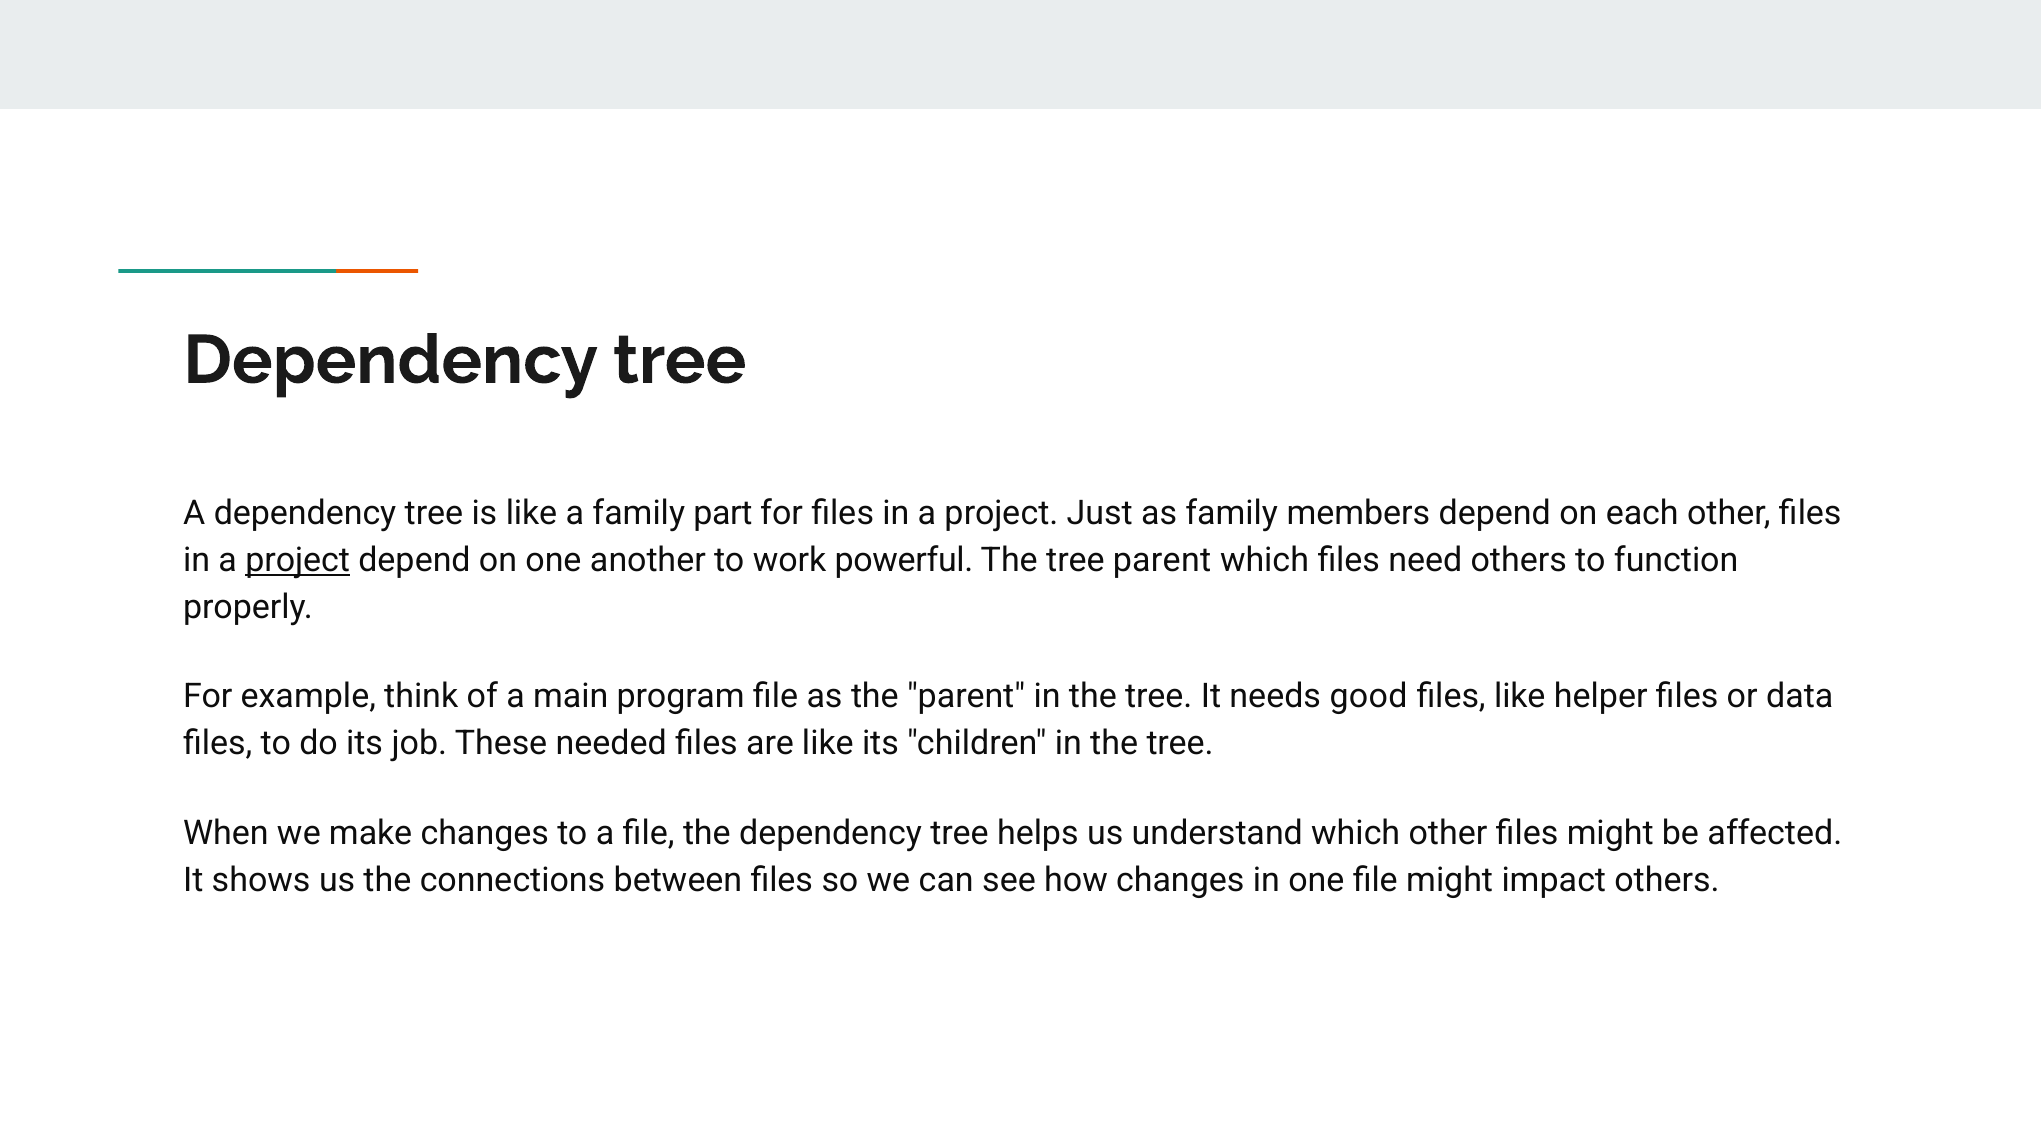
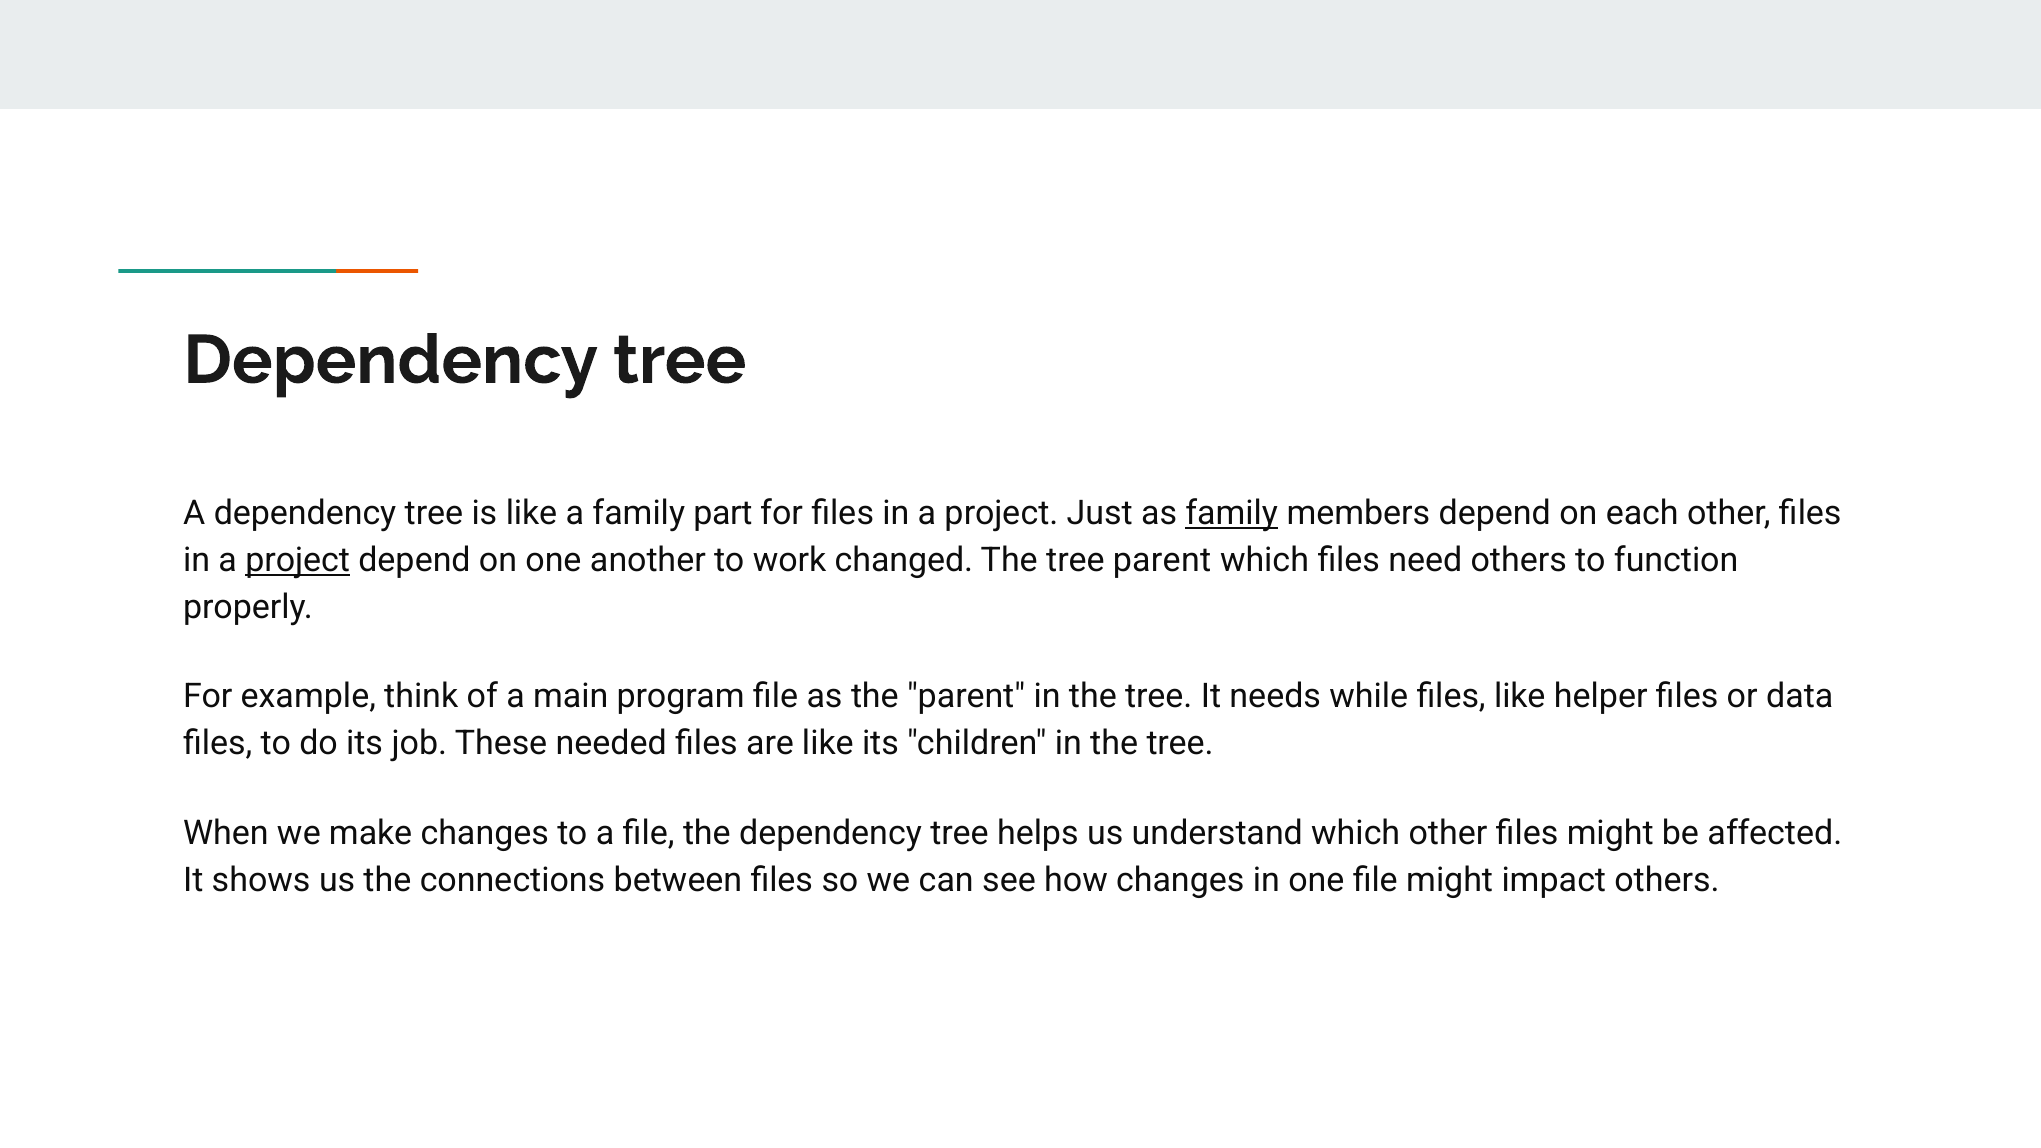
family at (1232, 513) underline: none -> present
powerful: powerful -> changed
good: good -> while
